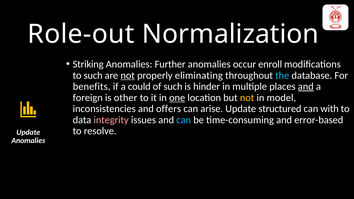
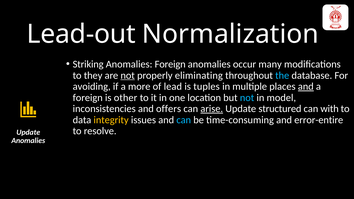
Role-out: Role-out -> Lead-out
Anomalies Further: Further -> Foreign
enroll: enroll -> many
to such: such -> they
benefits: benefits -> avoiding
could: could -> more
of such: such -> lead
hinder: hinder -> tuples
one underline: present -> none
not at (247, 98) colour: yellow -> light blue
arise underline: none -> present
integrity colour: pink -> yellow
error-based: error-based -> error-entire
